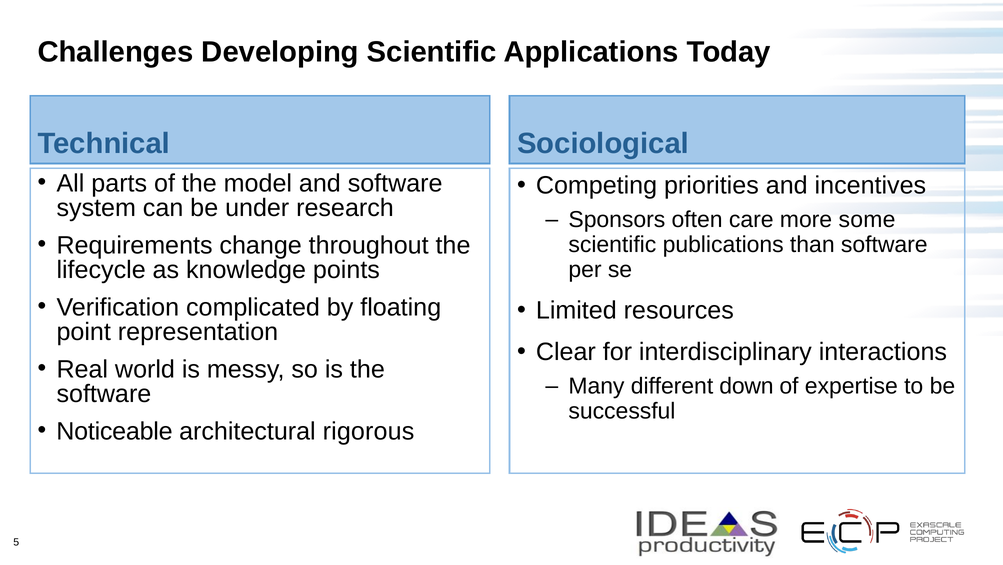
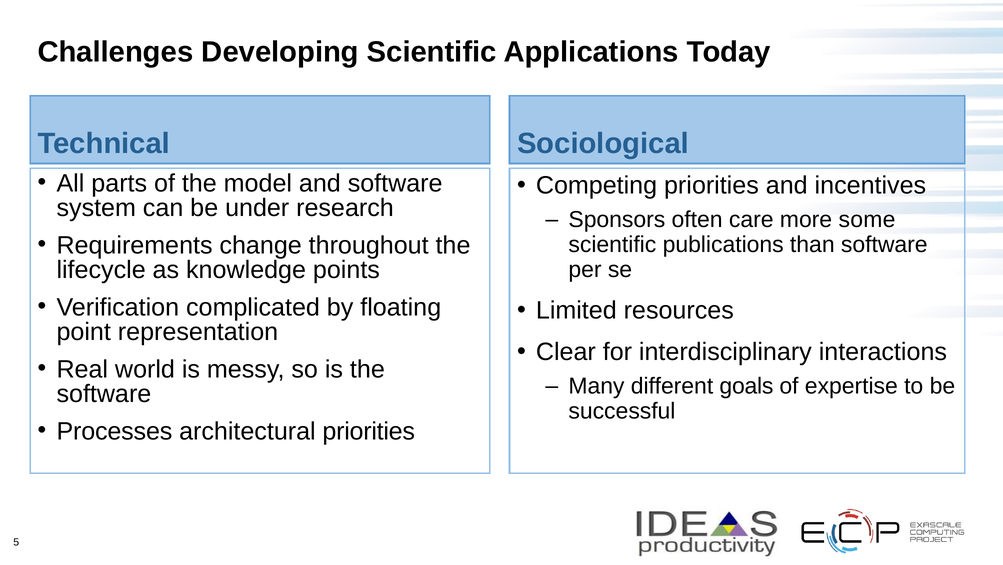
down: down -> goals
Noticeable: Noticeable -> Processes
architectural rigorous: rigorous -> priorities
